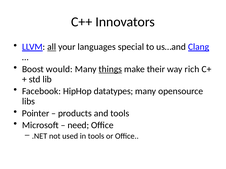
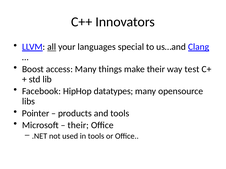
would: would -> access
things underline: present -> none
rich: rich -> test
need at (78, 126): need -> their
